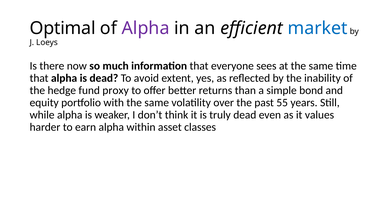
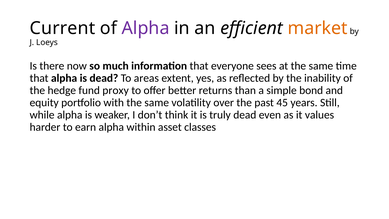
Optimal: Optimal -> Current
market colour: blue -> orange
avoid: avoid -> areas
55: 55 -> 45
